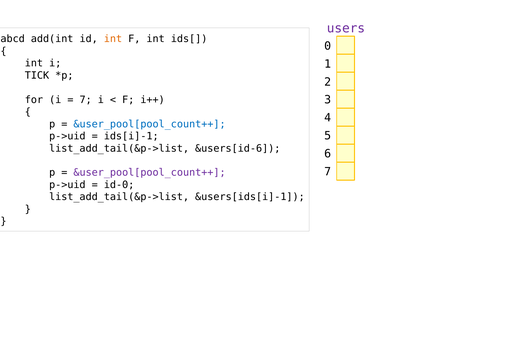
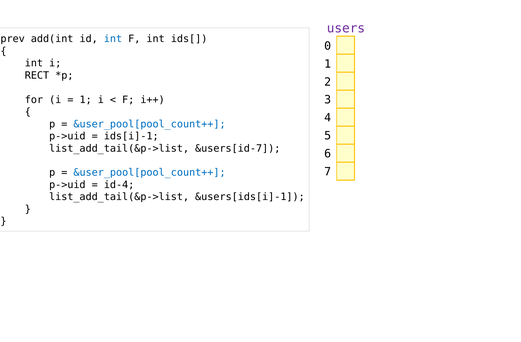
abcd: abcd -> prev
int at (113, 39) colour: orange -> blue
TICK: TICK -> RECT
7 at (86, 100): 7 -> 1
&users[id-6: &users[id-6 -> &users[id-7
&user_pool[pool_count++ at (150, 173) colour: purple -> blue
id-0: id-0 -> id-4
